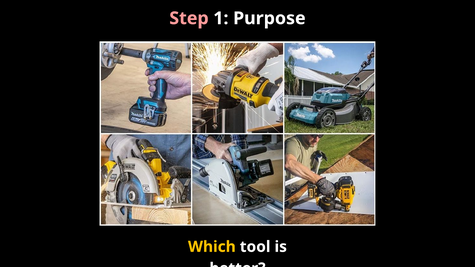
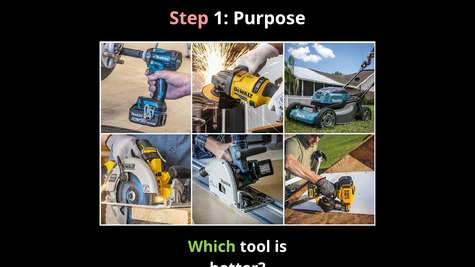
Which colour: yellow -> light green
